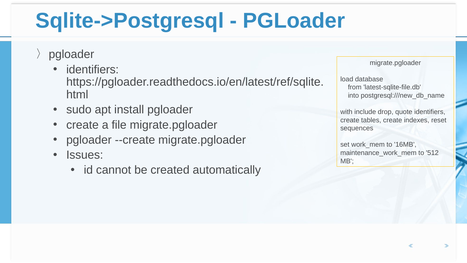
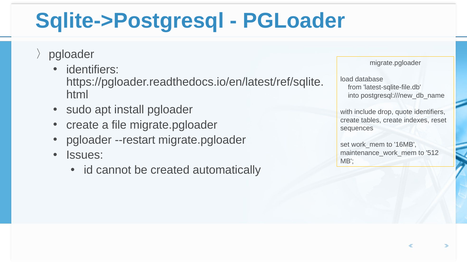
--create: --create -> --restart
